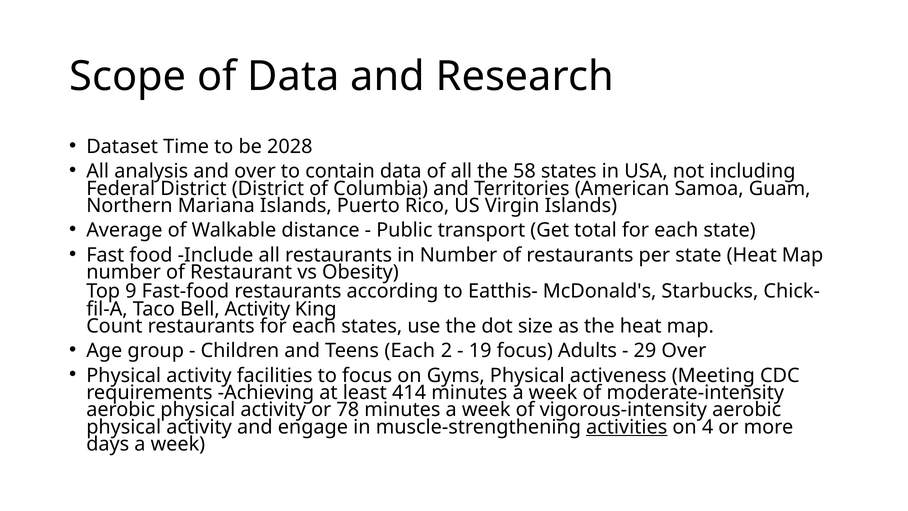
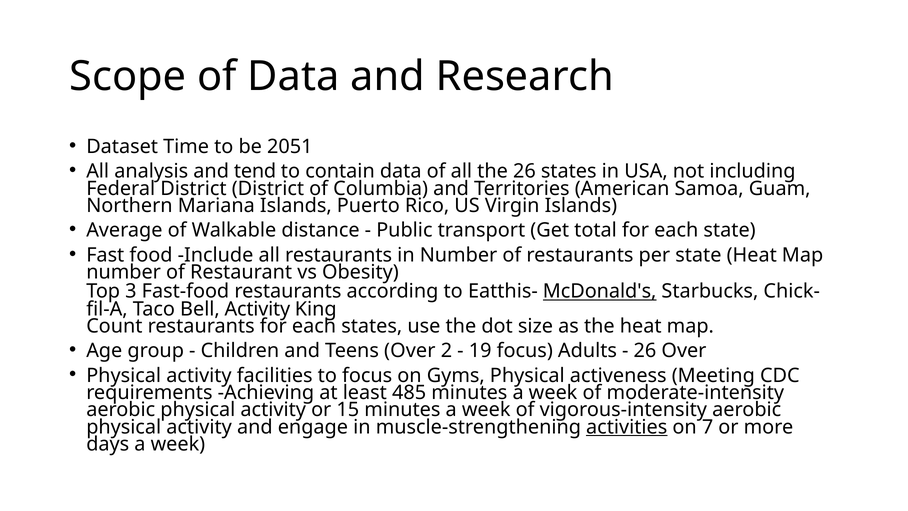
2028: 2028 -> 2051
and over: over -> tend
the 58: 58 -> 26
9: 9 -> 3
McDonald's underline: none -> present
Teens Each: Each -> Over
29 at (645, 351): 29 -> 26
414: 414 -> 485
78: 78 -> 15
4: 4 -> 7
